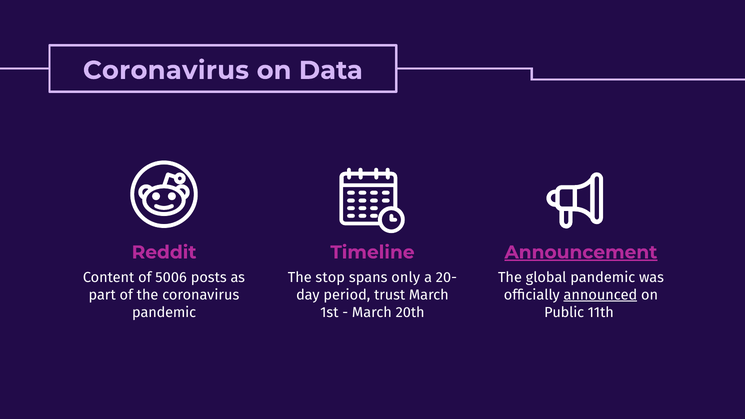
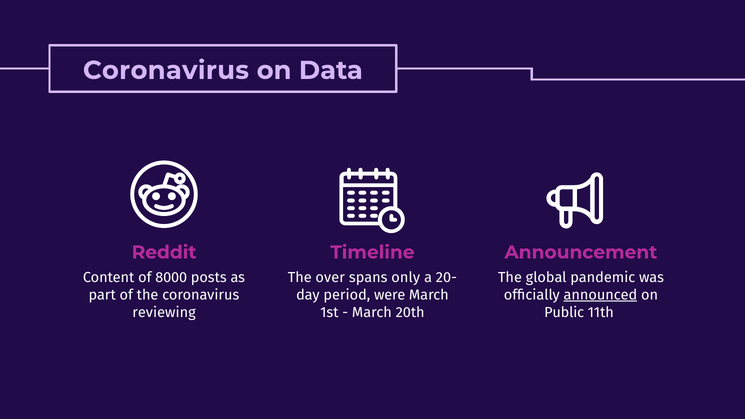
Announcement underline: present -> none
5006: 5006 -> 8000
stop: stop -> over
trust: trust -> were
pandemic at (164, 312): pandemic -> reviewing
